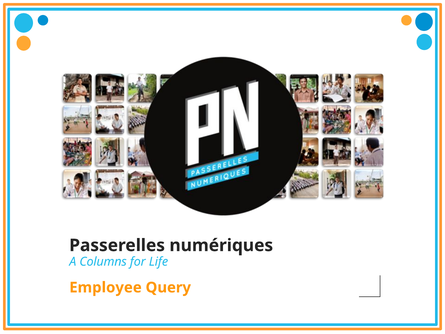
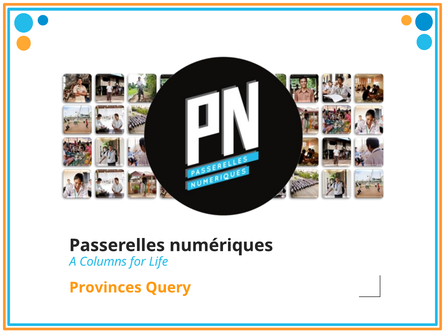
Employee: Employee -> Provinces
